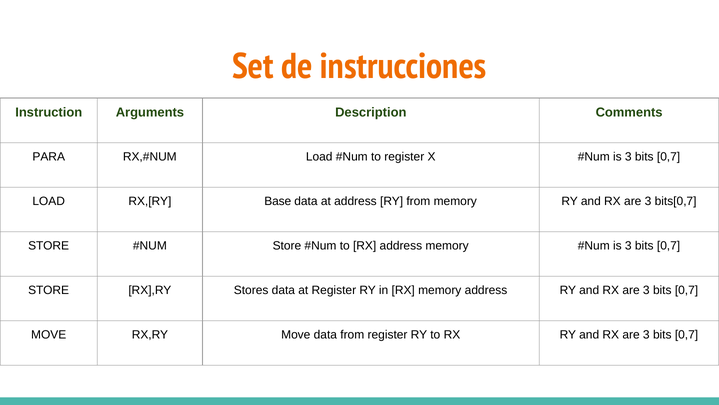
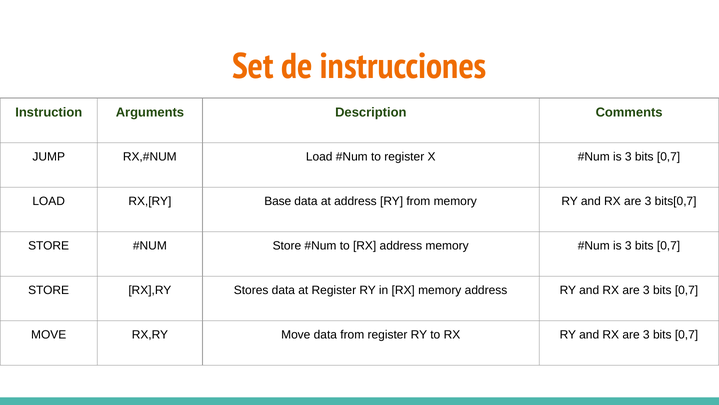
PARA: PARA -> JUMP
